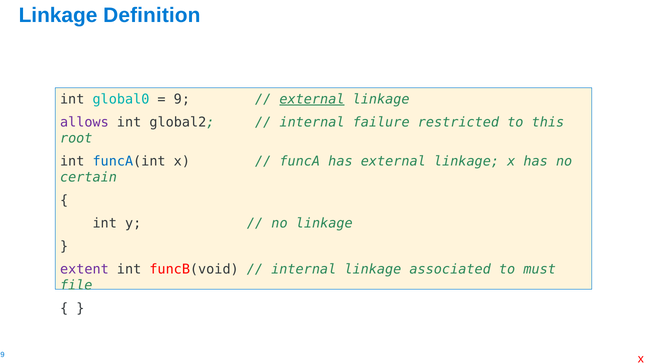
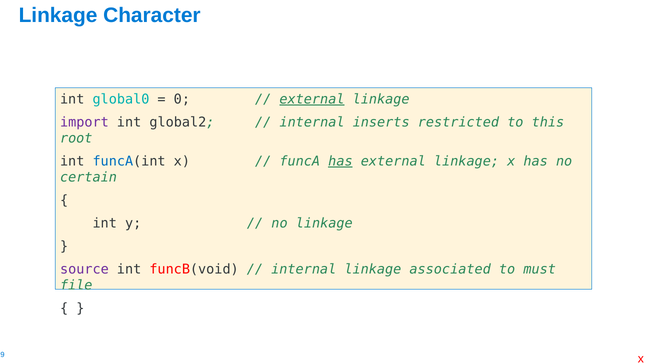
Definition: Definition -> Character
9: 9 -> 0
allows: allows -> import
failure: failure -> inserts
has at (340, 161) underline: none -> present
extent: extent -> source
